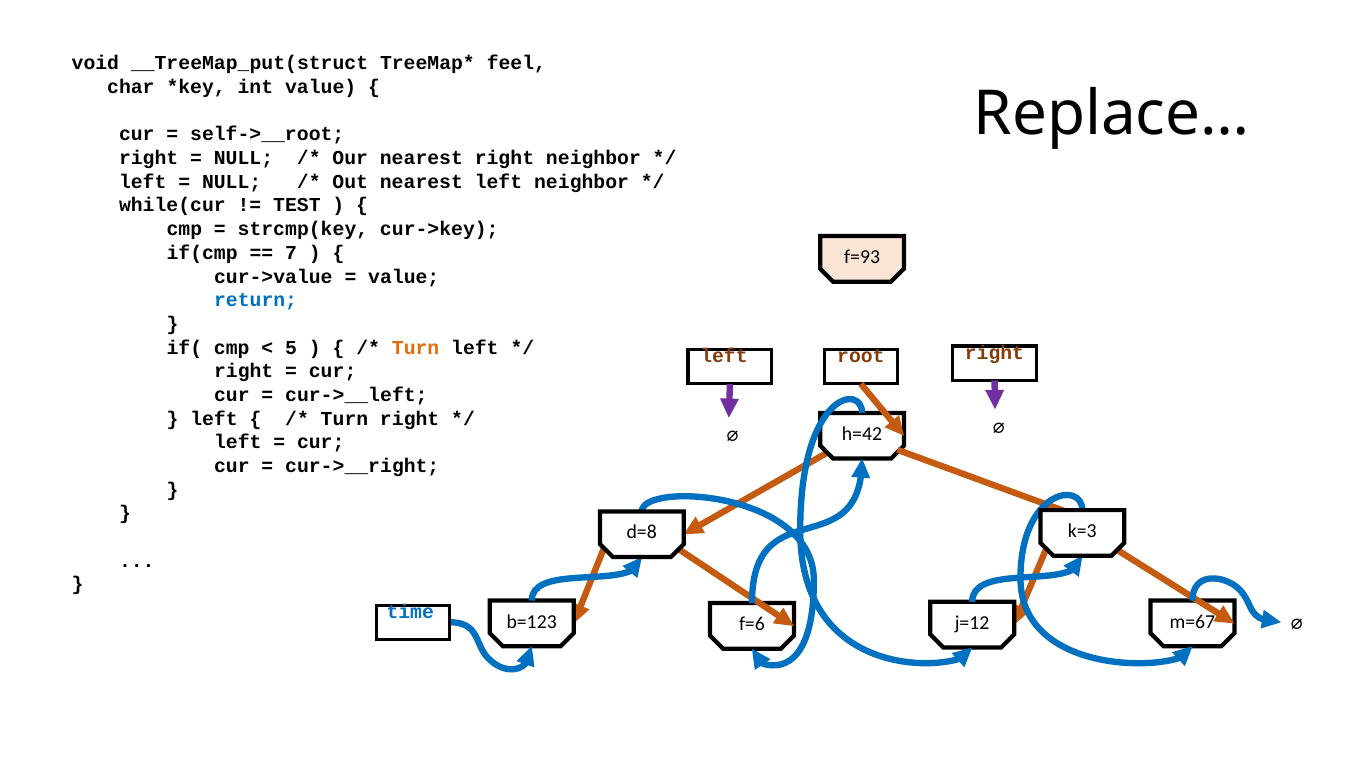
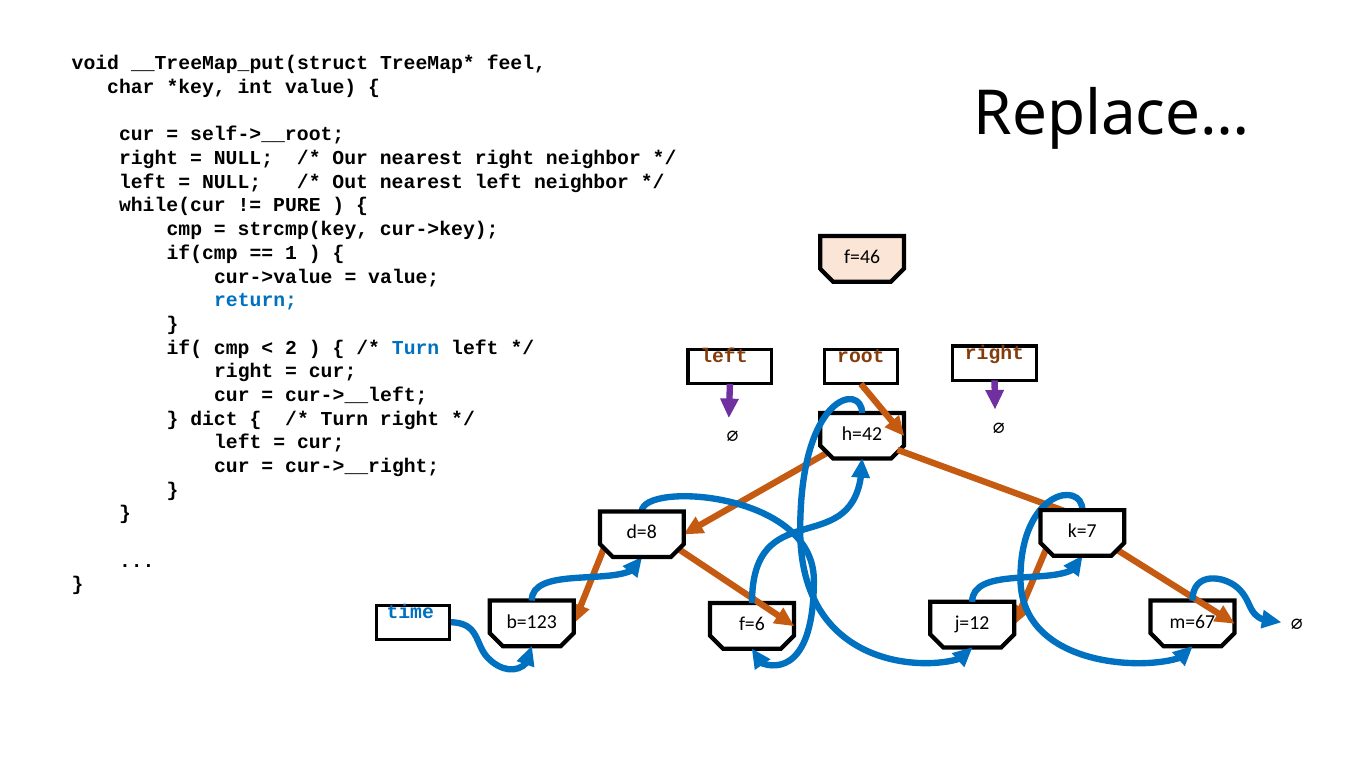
TEST: TEST -> PURE
7: 7 -> 1
f=93: f=93 -> f=46
5: 5 -> 2
Turn at (416, 348) colour: orange -> blue
left at (214, 419): left -> dict
k=3: k=3 -> k=7
